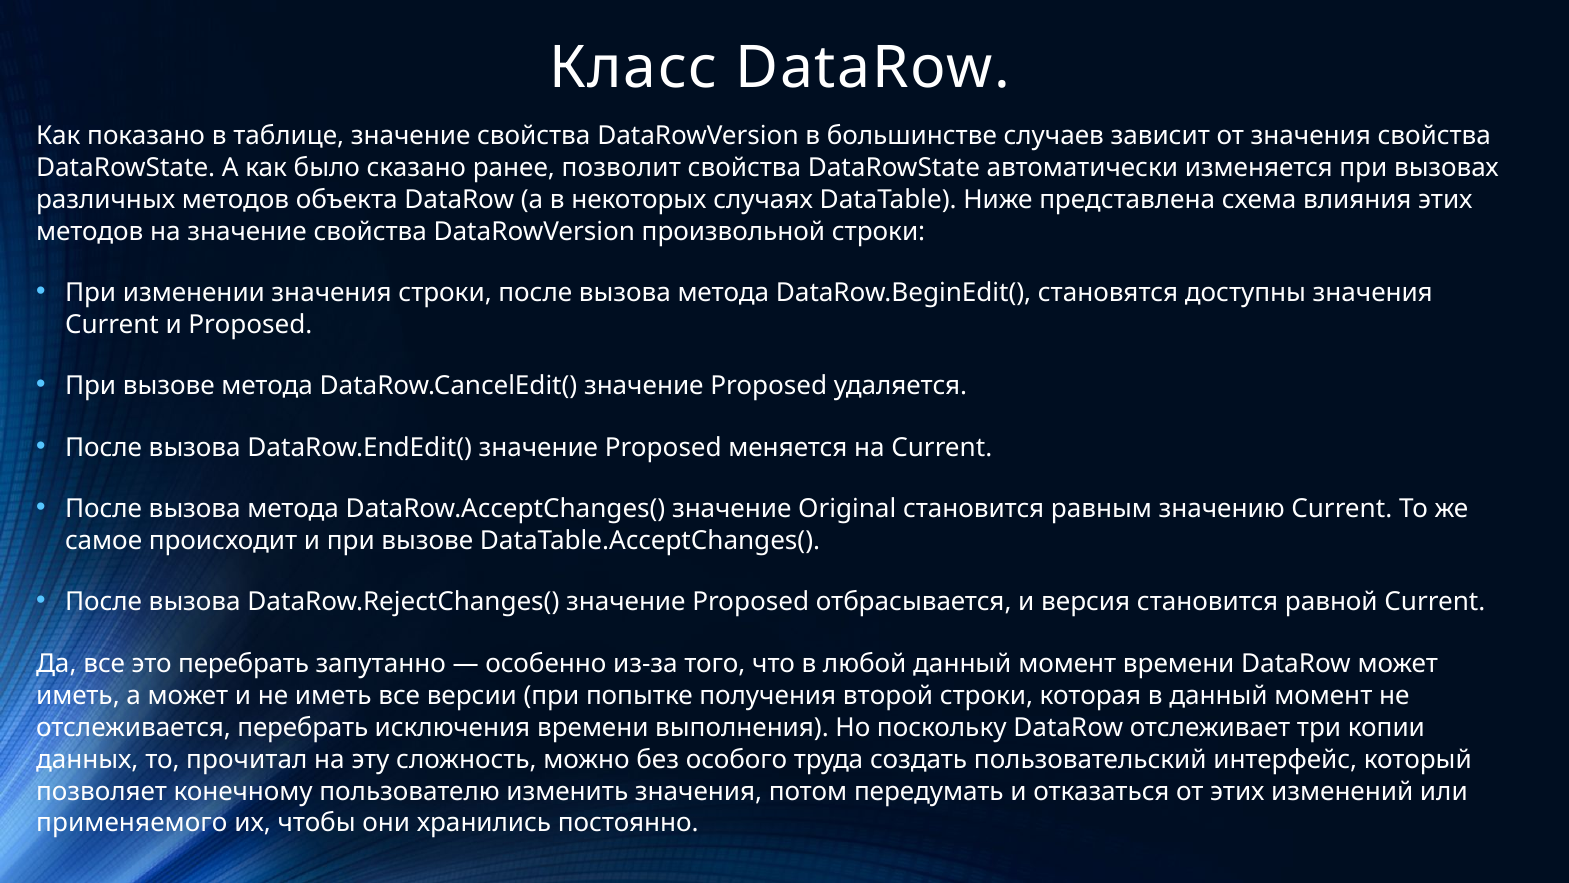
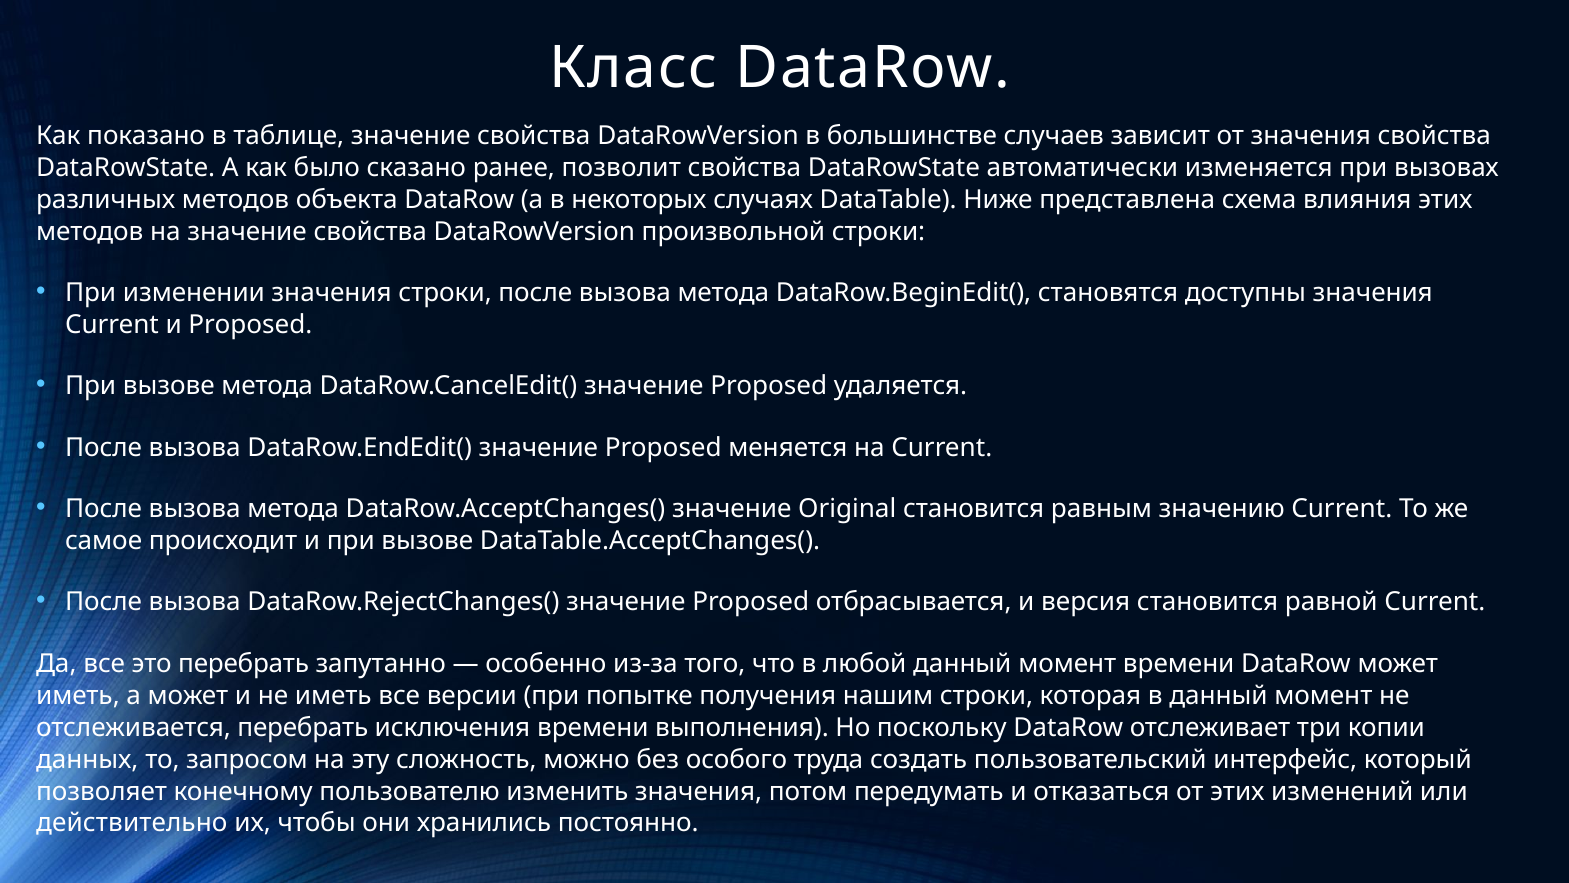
второй: второй -> нашим
прочитал: прочитал -> запросом
применяемого: применяемого -> действительно
